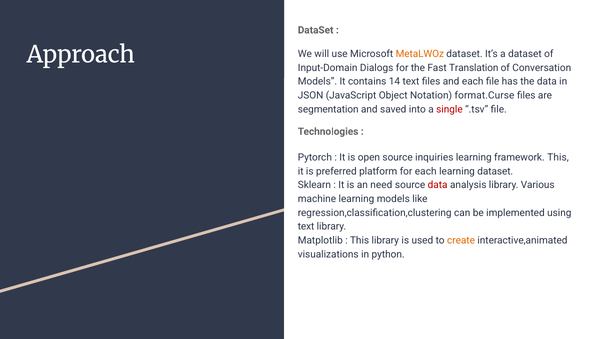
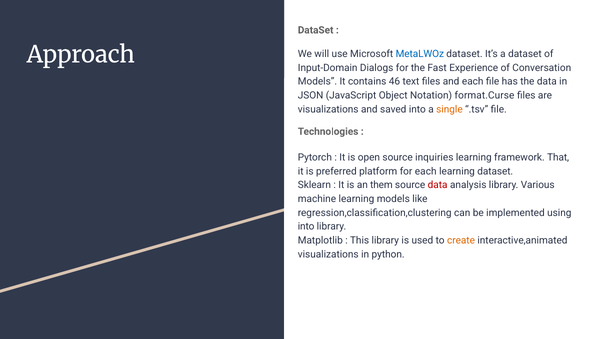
MetaLWOz colour: orange -> blue
Translation: Translation -> Experience
14: 14 -> 46
segmentation at (328, 109): segmentation -> visualizations
single colour: red -> orange
framework This: This -> That
need: need -> them
text at (306, 226): text -> into
